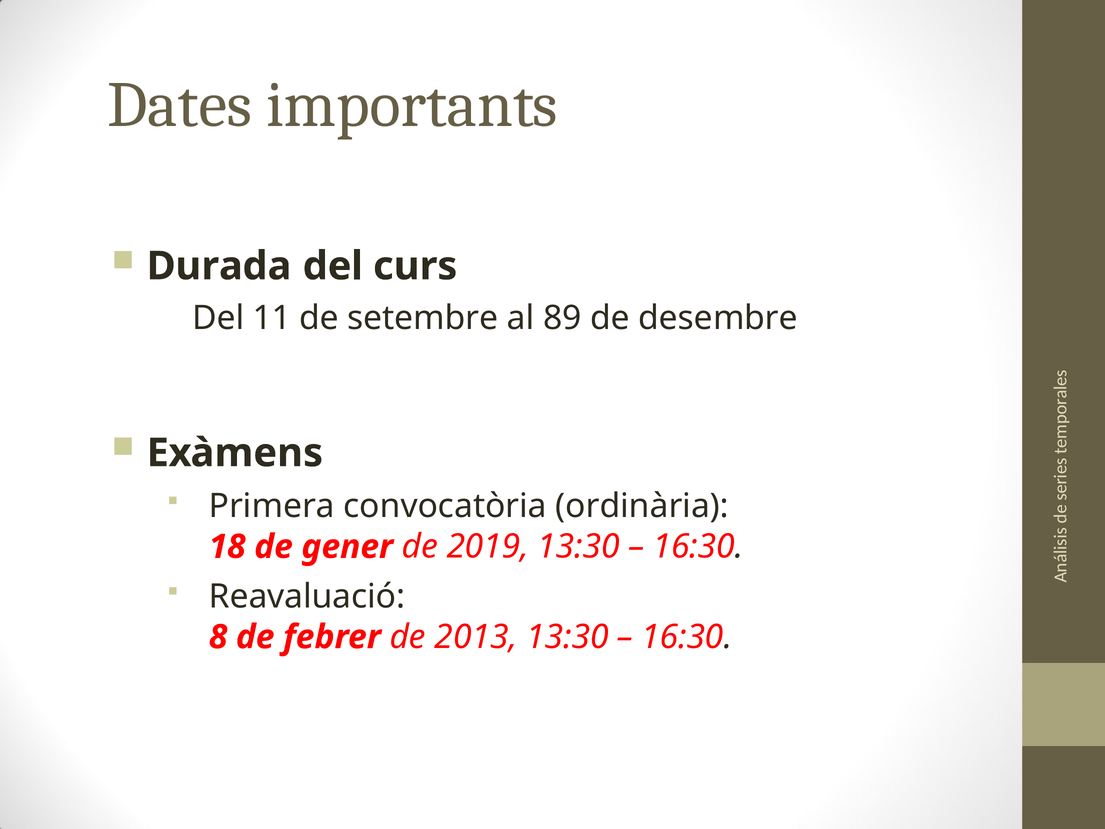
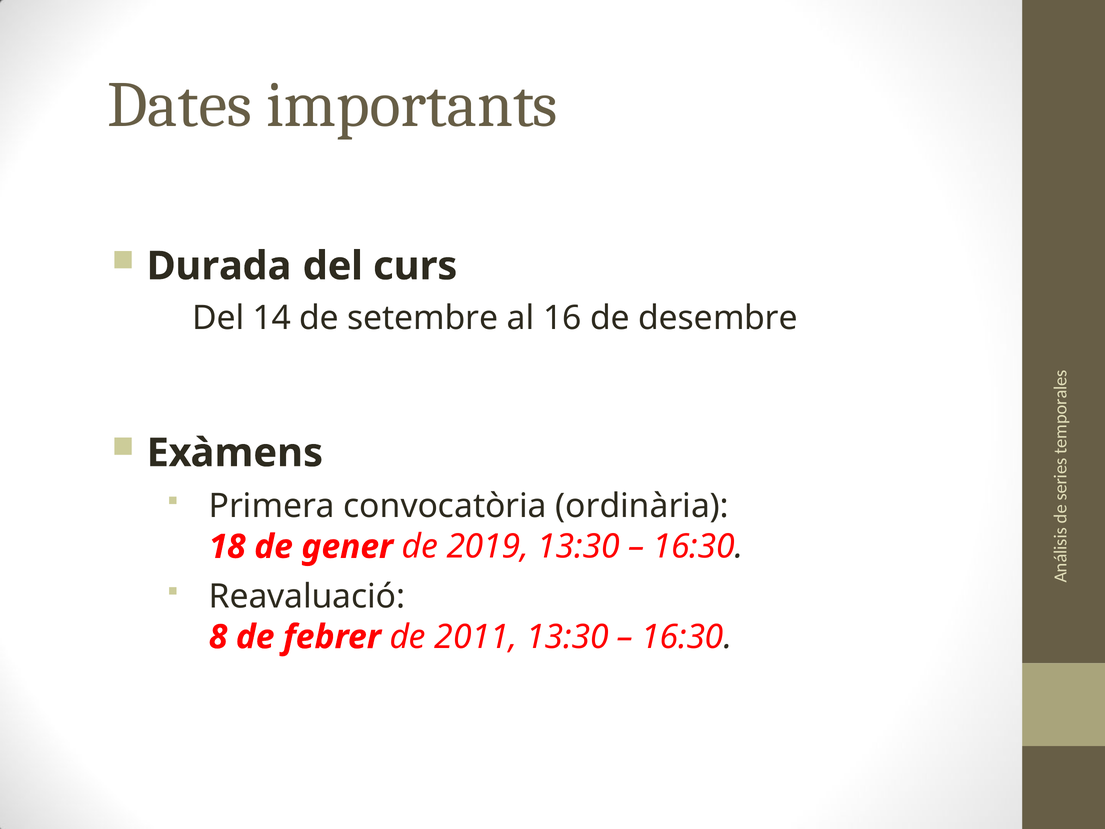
11: 11 -> 14
89: 89 -> 16
2013: 2013 -> 2011
